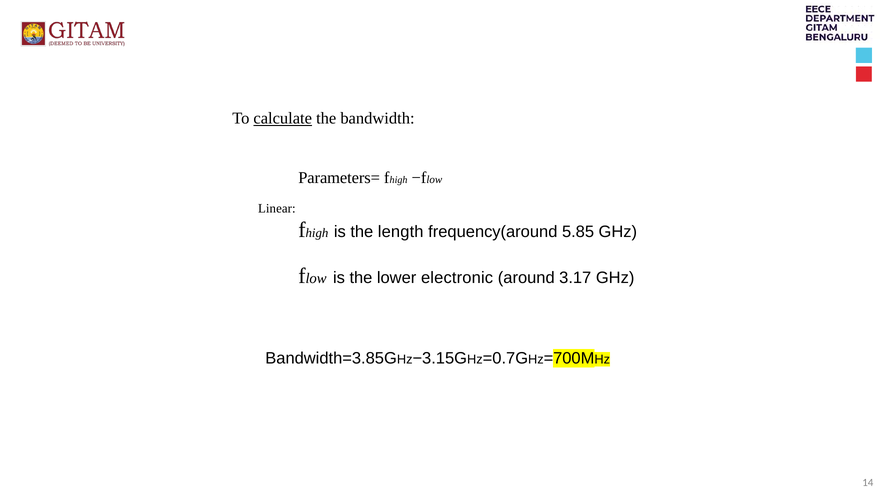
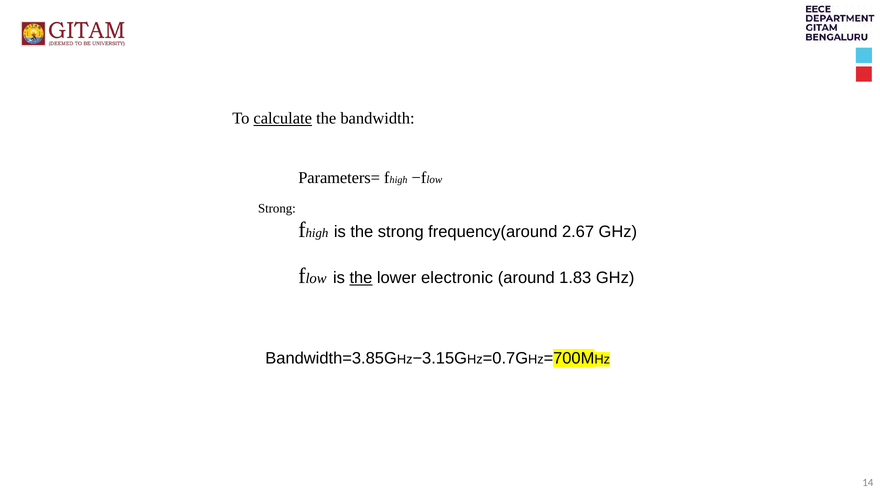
Linear at (277, 208): Linear -> Strong
the length: length -> strong
5.85: 5.85 -> 2.67
the at (361, 278) underline: none -> present
3.17: 3.17 -> 1.83
